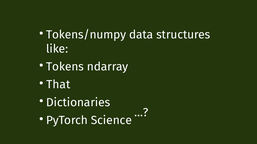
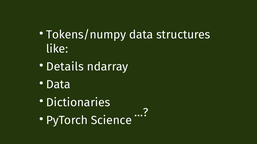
Tokens: Tokens -> Details
That at (58, 85): That -> Data
